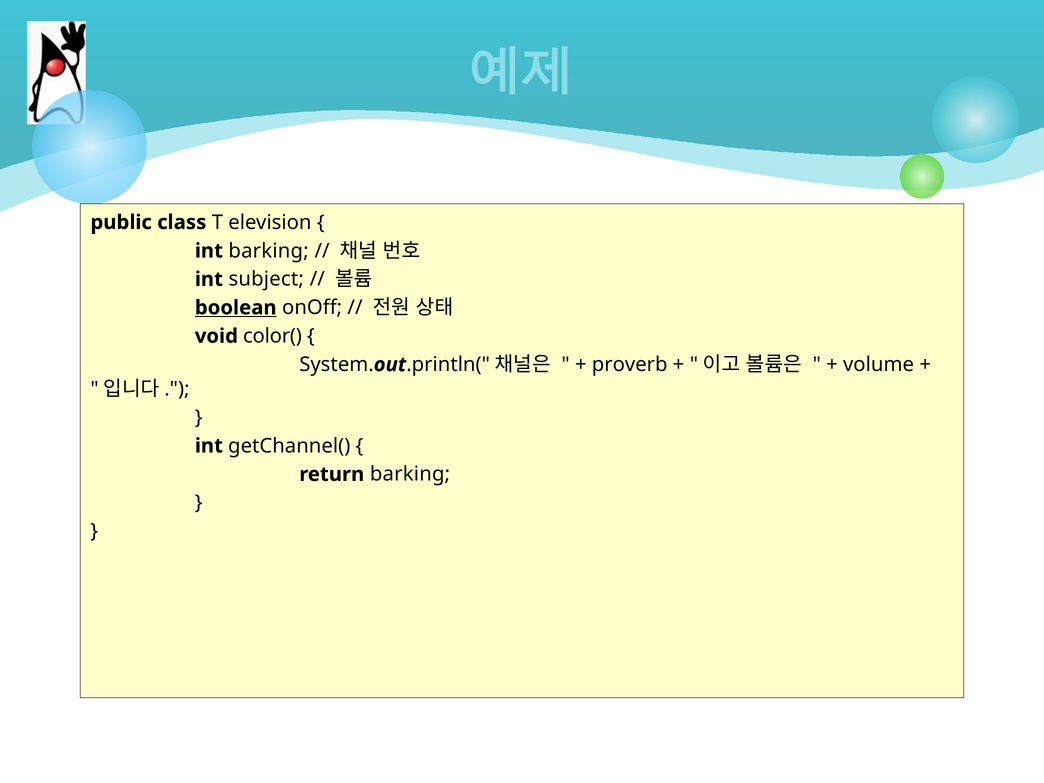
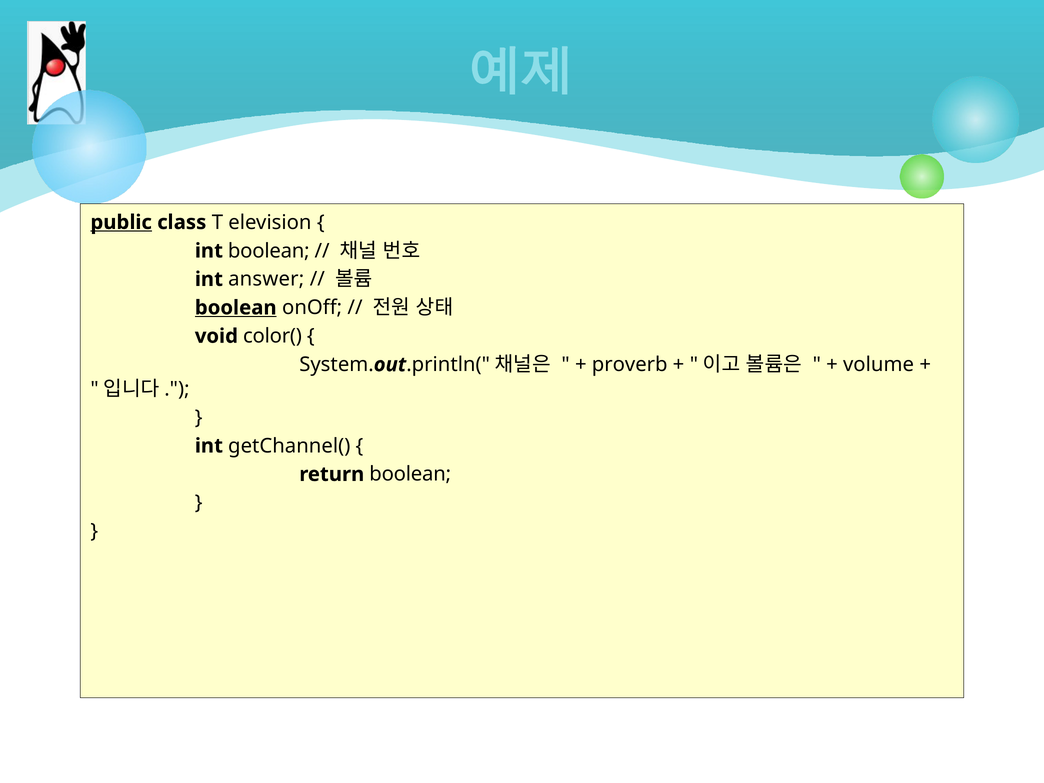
public underline: none -> present
int barking: barking -> boolean
subject: subject -> answer
return barking: barking -> boolean
